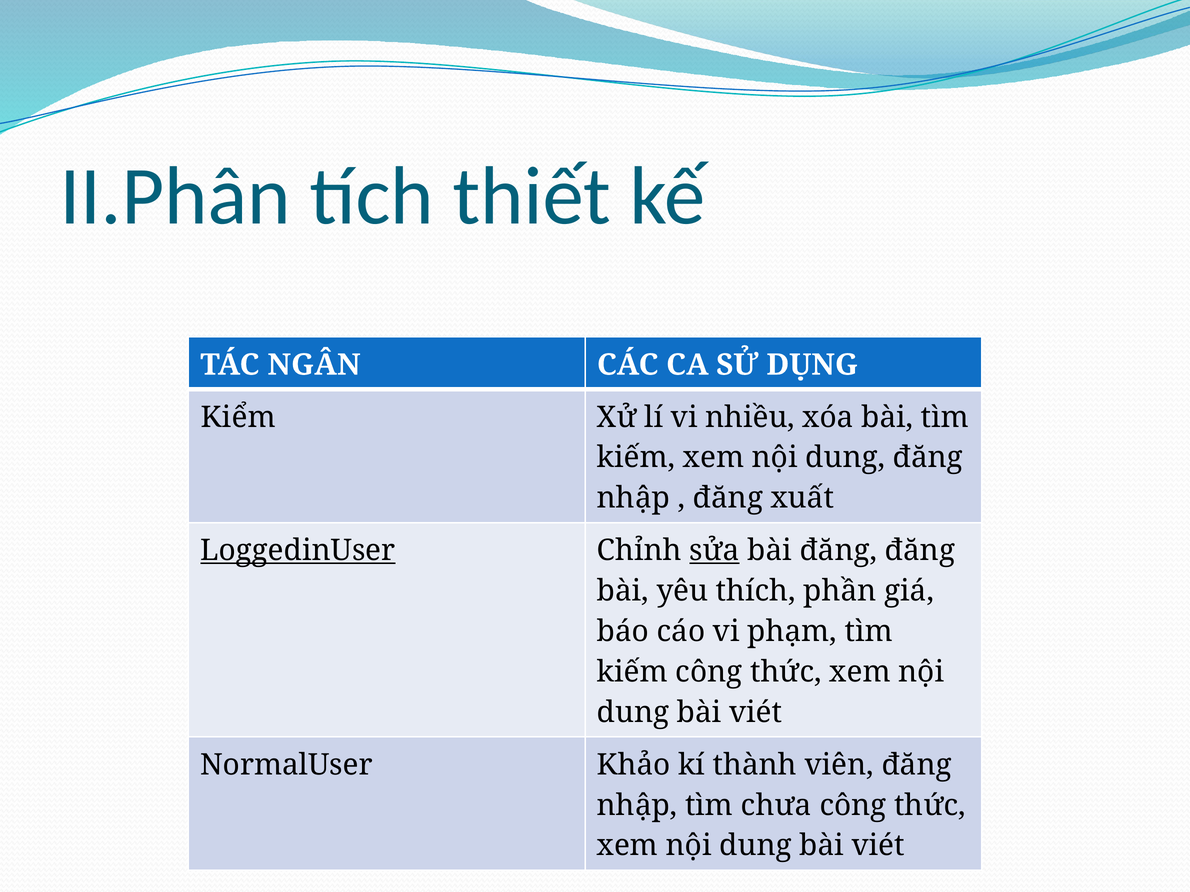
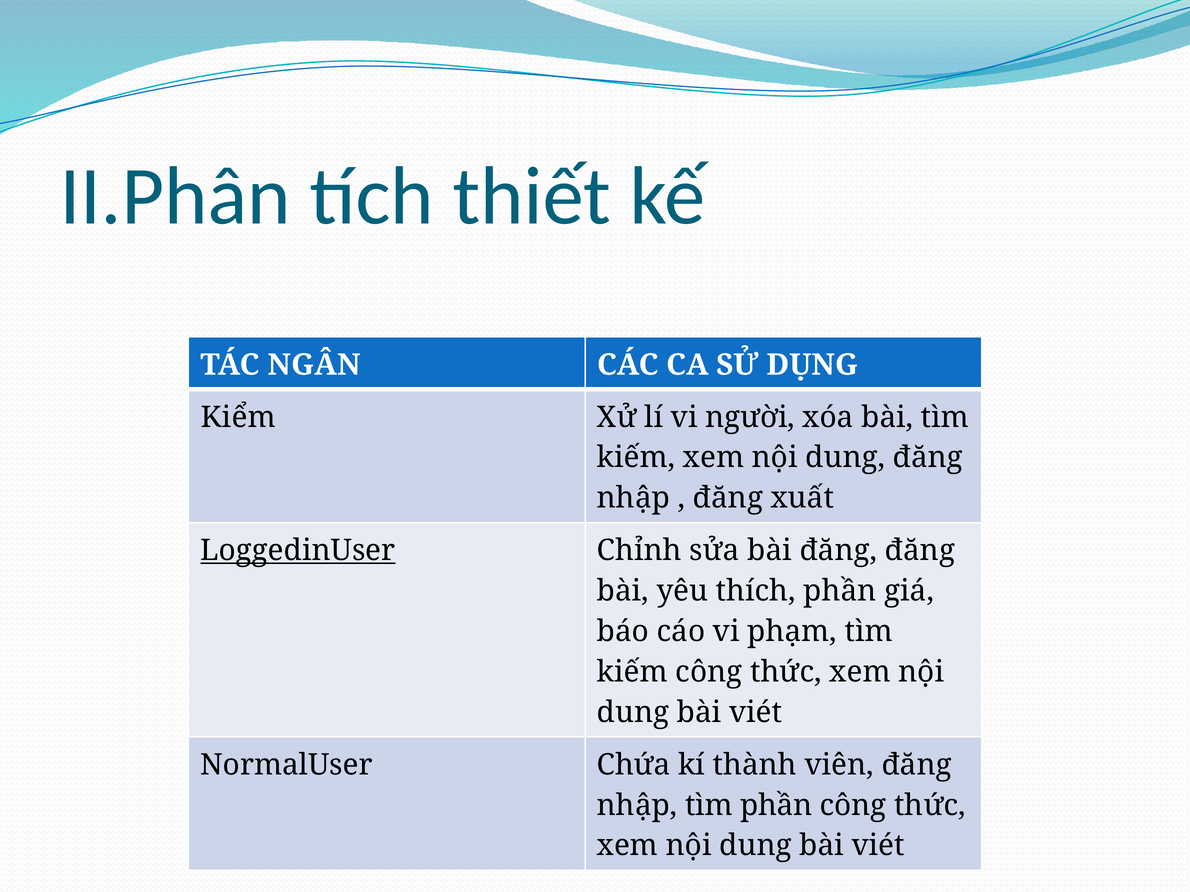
nhiều: nhiều -> người
sửa underline: present -> none
Khảo: Khảo -> Chứa
tìm chưa: chưa -> phần
